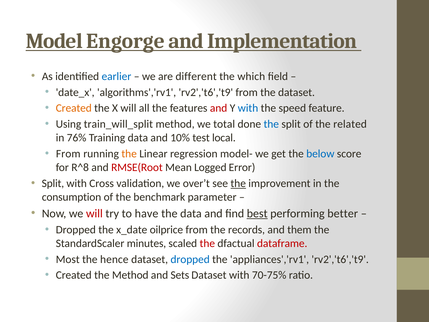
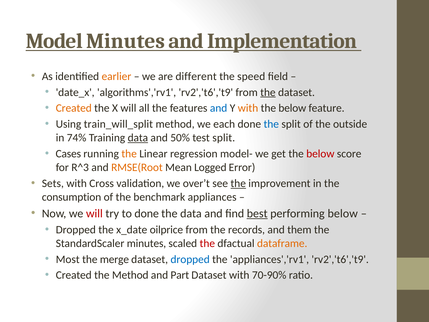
Model Engorge: Engorge -> Minutes
earlier colour: blue -> orange
which: which -> speed
the at (268, 92) underline: none -> present
and at (219, 108) colour: red -> blue
with at (248, 108) colour: blue -> orange
speed at (292, 108): speed -> below
total: total -> each
related: related -> outside
76%: 76% -> 74%
data at (138, 138) underline: none -> present
10%: 10% -> 50%
test local: local -> split
From at (68, 154): From -> Cases
below at (320, 154) colour: blue -> red
R^8: R^8 -> R^3
RMSE(Root colour: red -> orange
Split at (53, 183): Split -> Sets
parameter: parameter -> appliances
to have: have -> done
performing better: better -> below
dataframe colour: red -> orange
hence: hence -> merge
Sets: Sets -> Part
70-75%: 70-75% -> 70-90%
